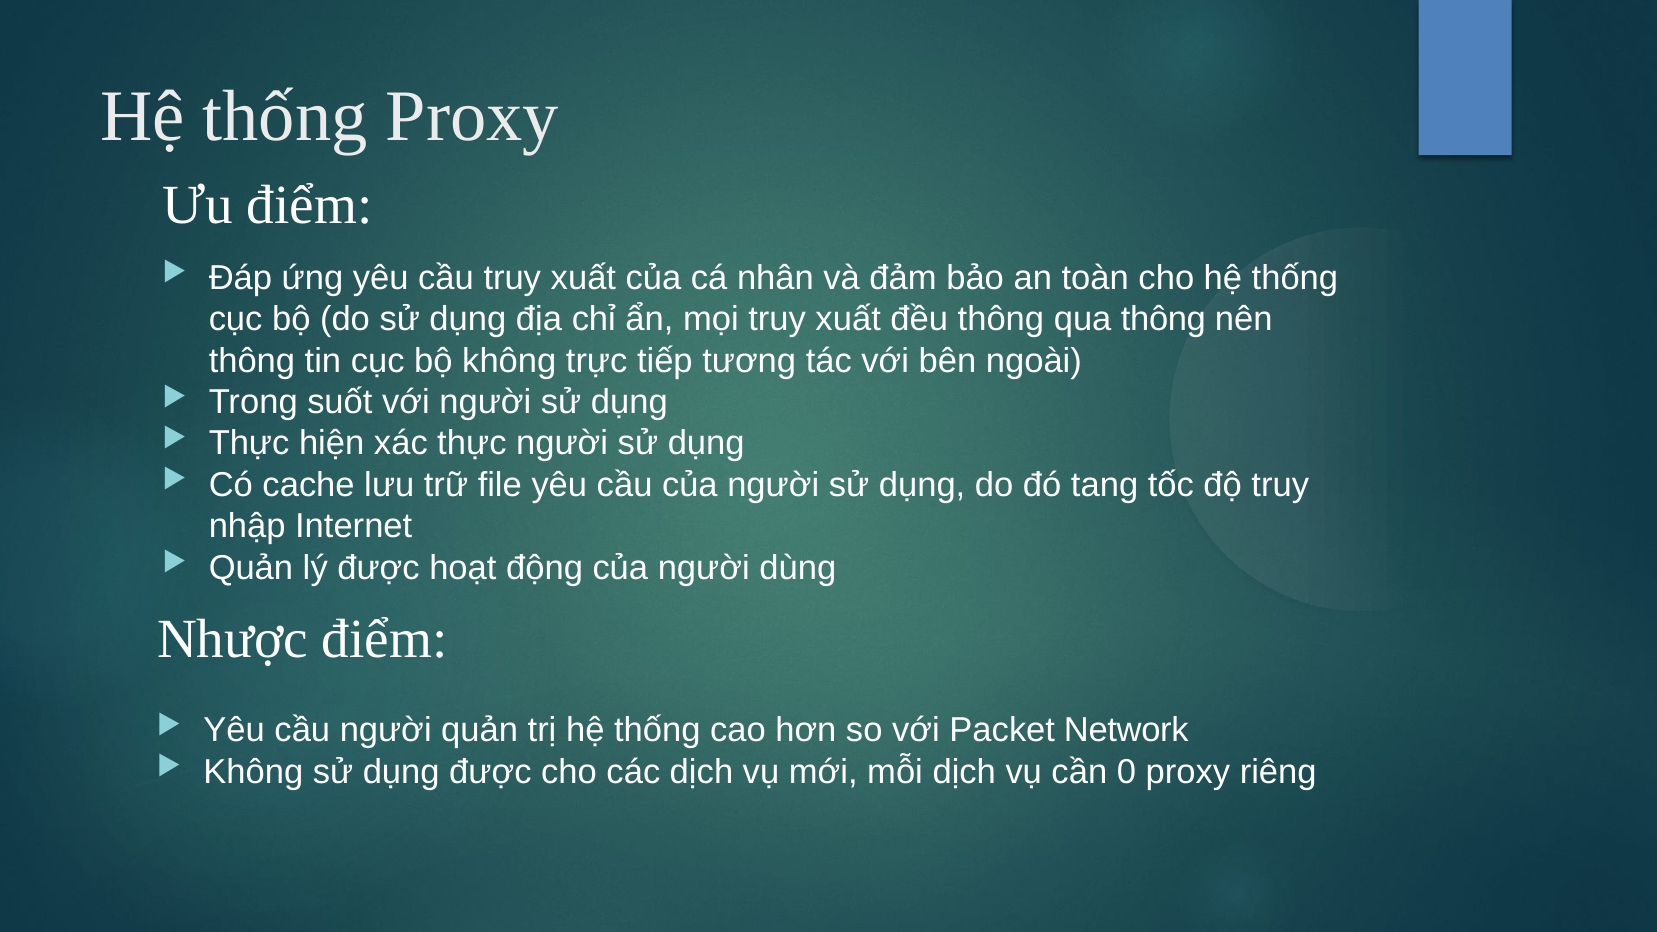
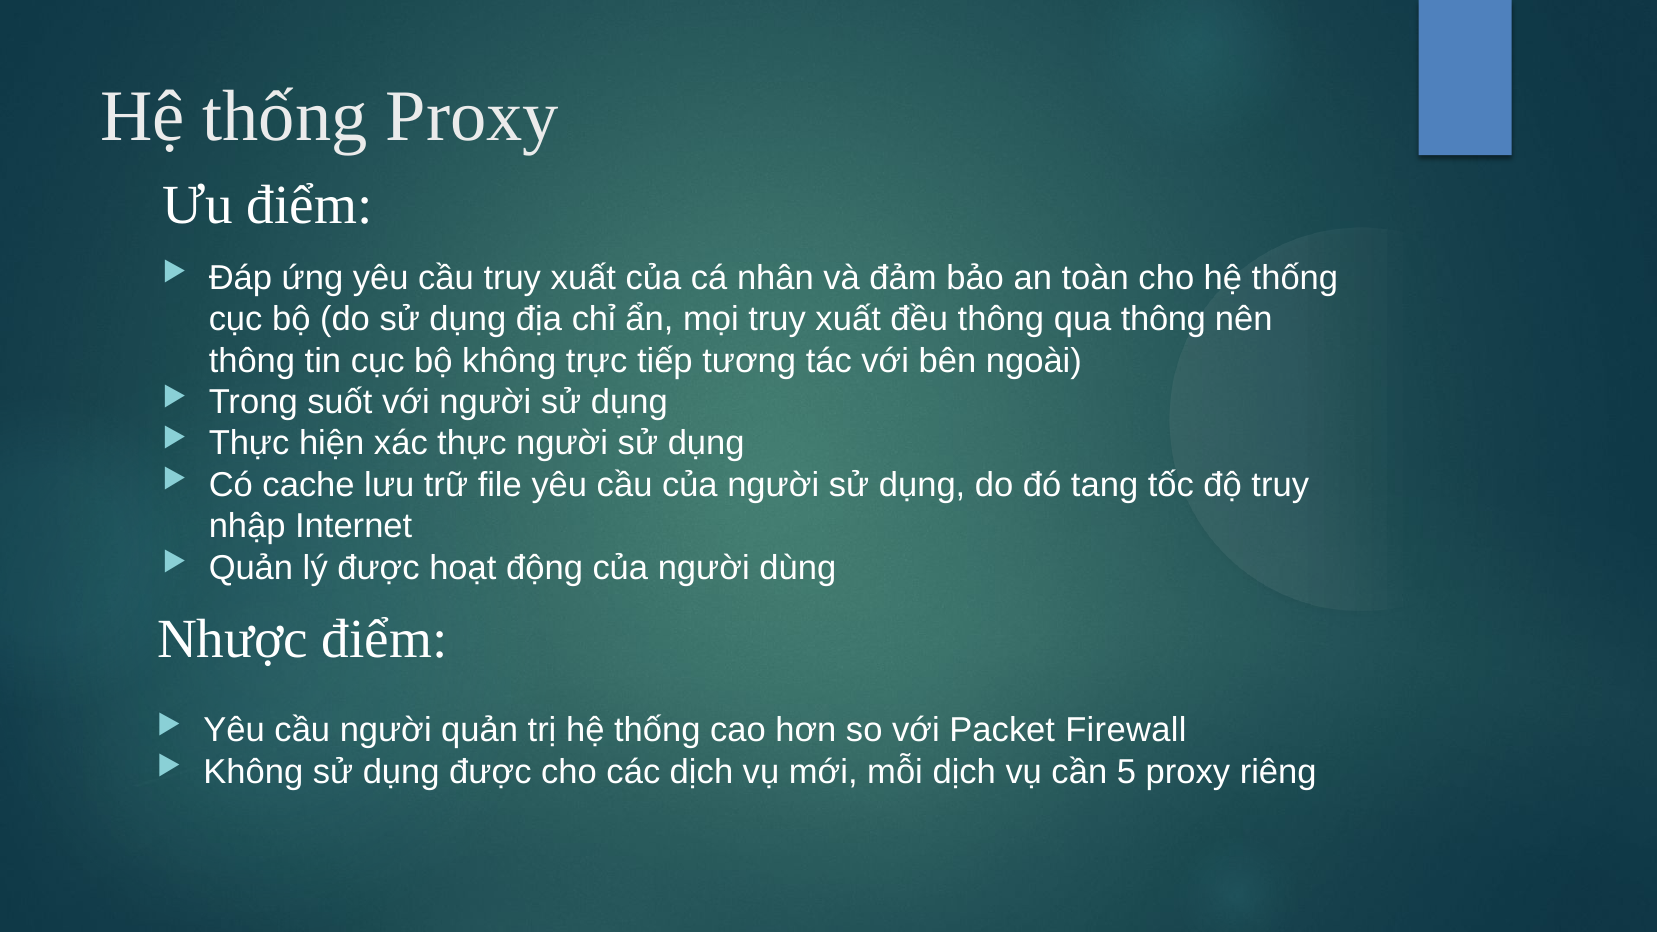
Network: Network -> Firewall
0: 0 -> 5
